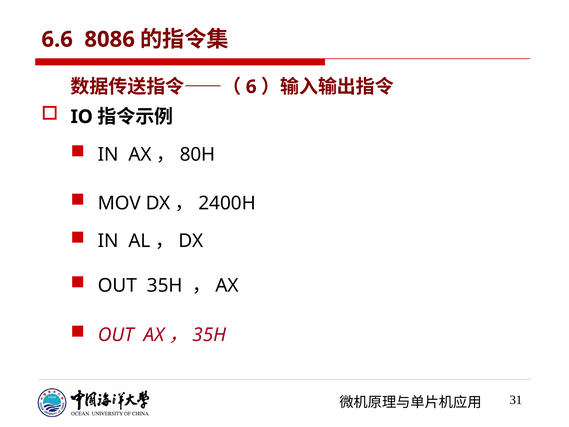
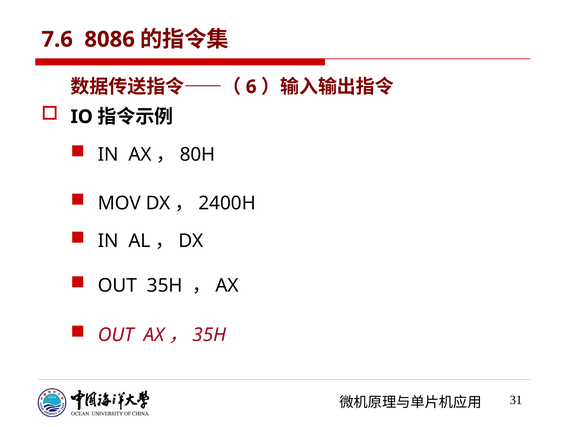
6.6: 6.6 -> 7.6
